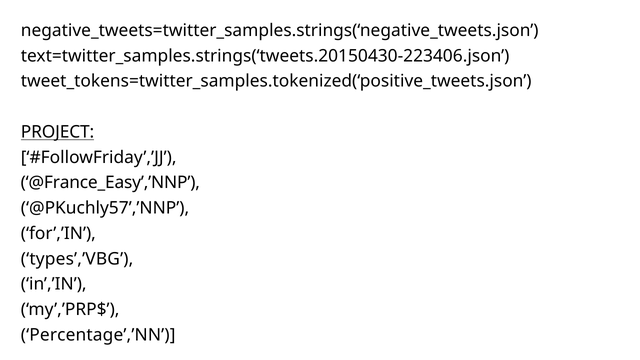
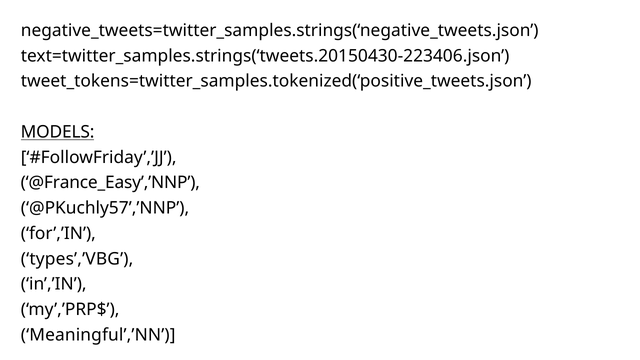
PROJECT: PROJECT -> MODELS
Percentage’,’NN: Percentage’,’NN -> Meaningful’,’NN
